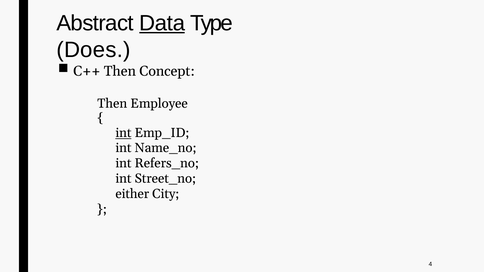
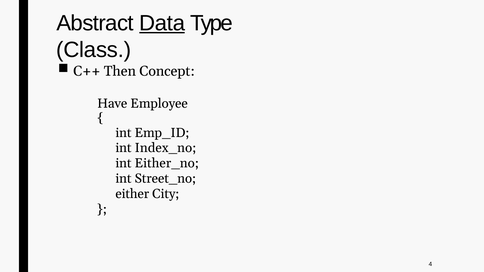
Does: Does -> Class
Then at (112, 104): Then -> Have
int at (123, 133) underline: present -> none
Name_no: Name_no -> Index_no
Refers_no: Refers_no -> Either_no
